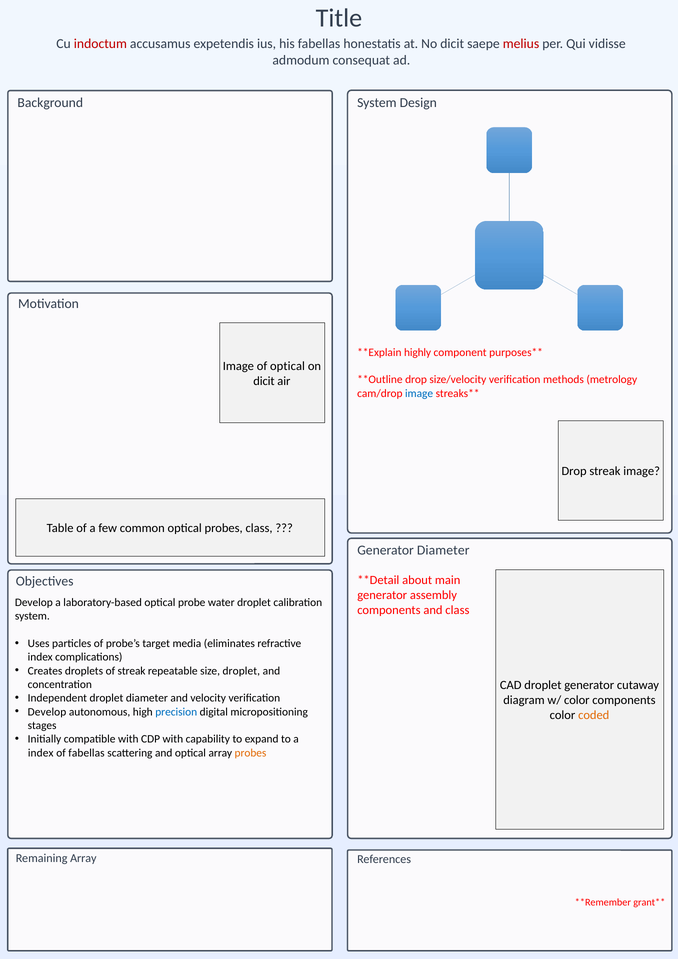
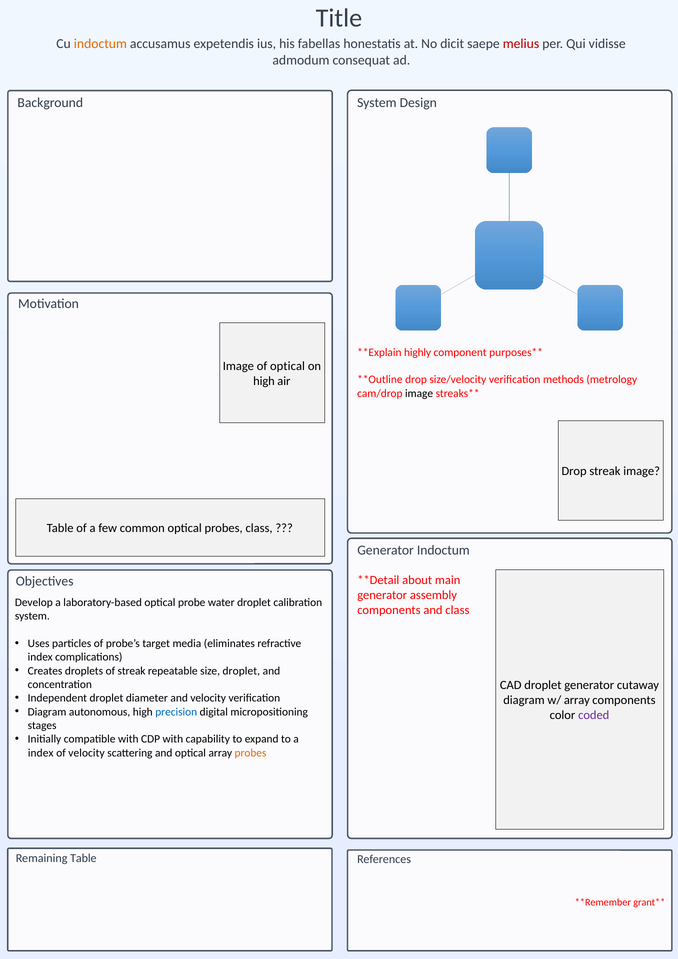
indoctum at (100, 44) colour: red -> orange
dicit at (264, 381): dicit -> high
image at (419, 393) colour: blue -> black
Generator Diameter: Diameter -> Indoctum
w/ color: color -> array
Develop at (47, 712): Develop -> Diagram
coded colour: orange -> purple
of fabellas: fabellas -> velocity
Remaining Array: Array -> Table
